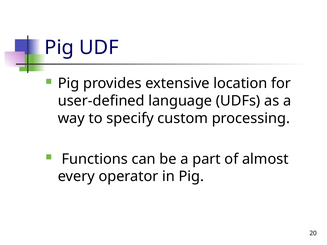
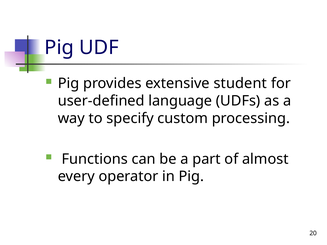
location: location -> student
